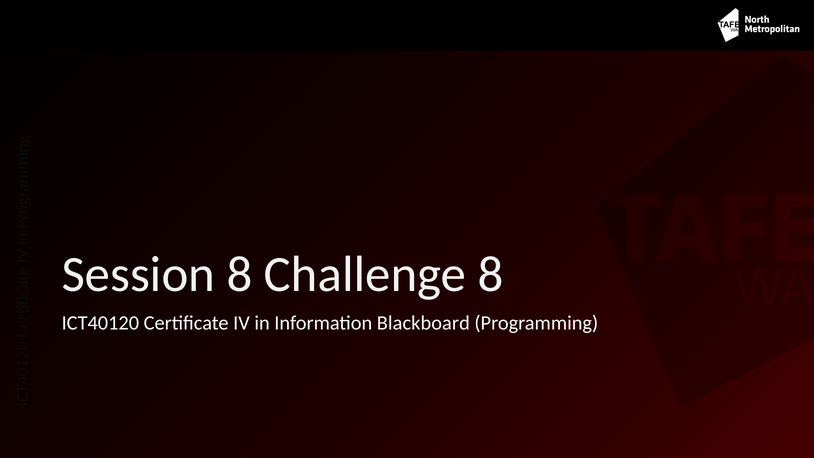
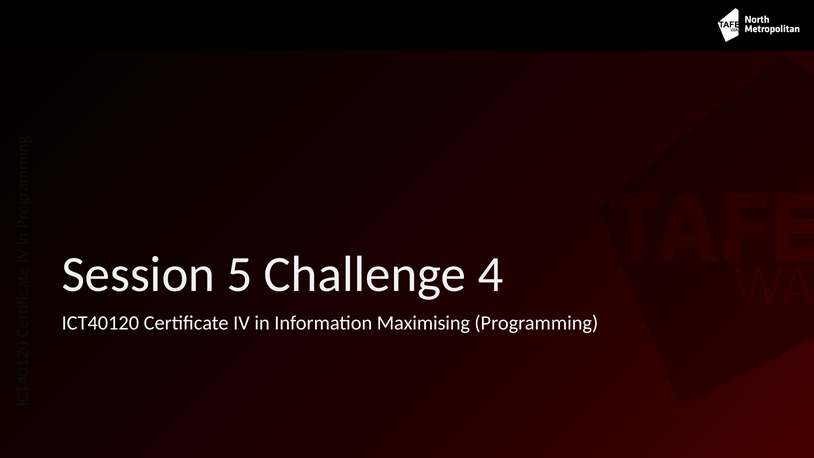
Session 8: 8 -> 5
Challenge 8: 8 -> 4
Blackboard: Blackboard -> Maximising
